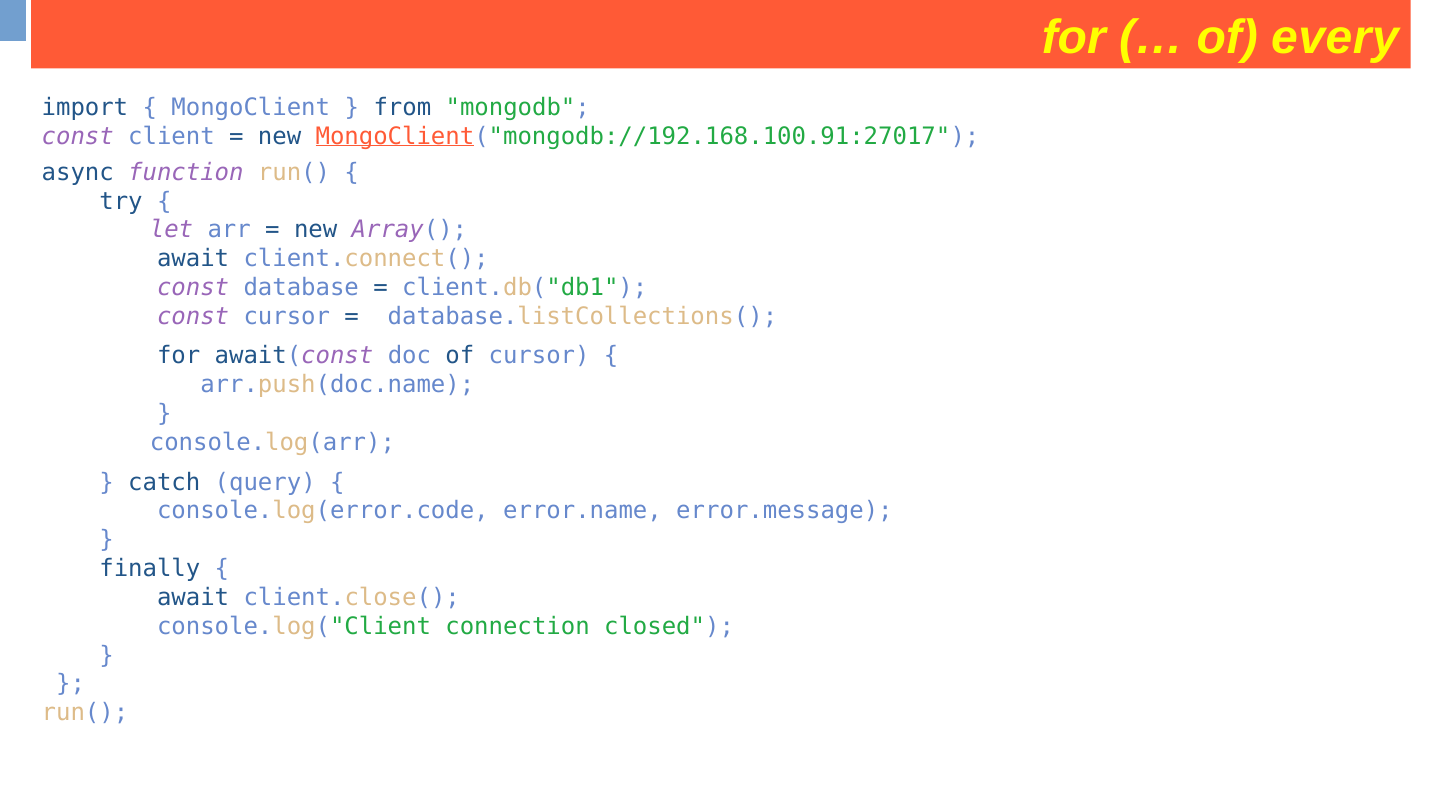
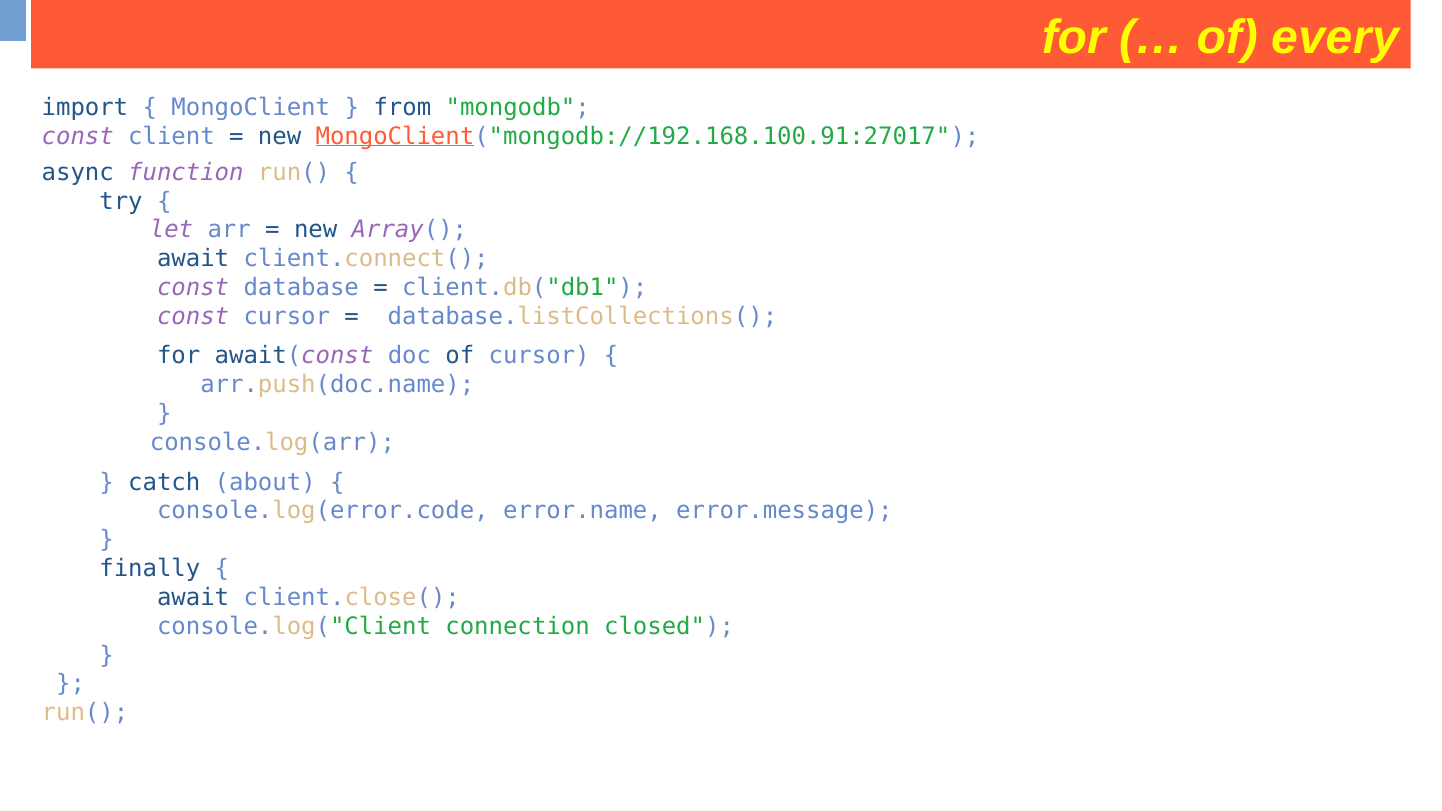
query: query -> about
